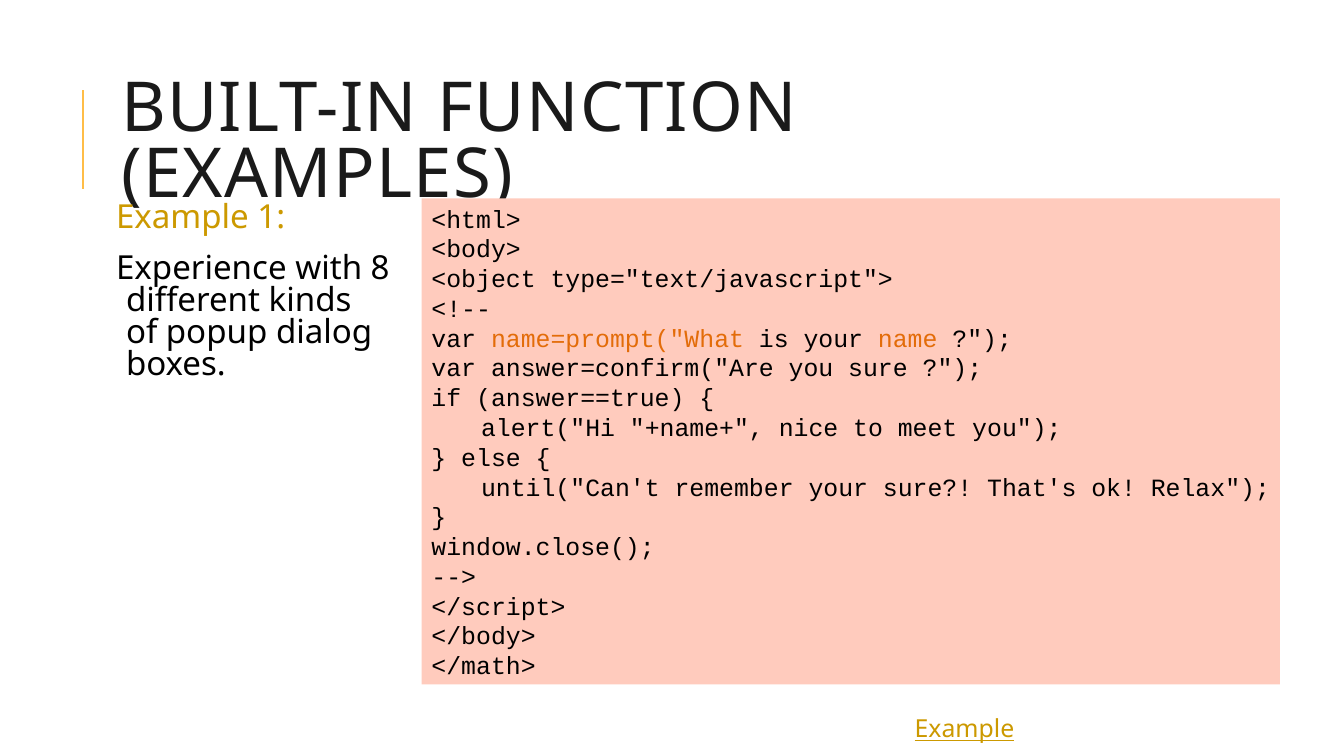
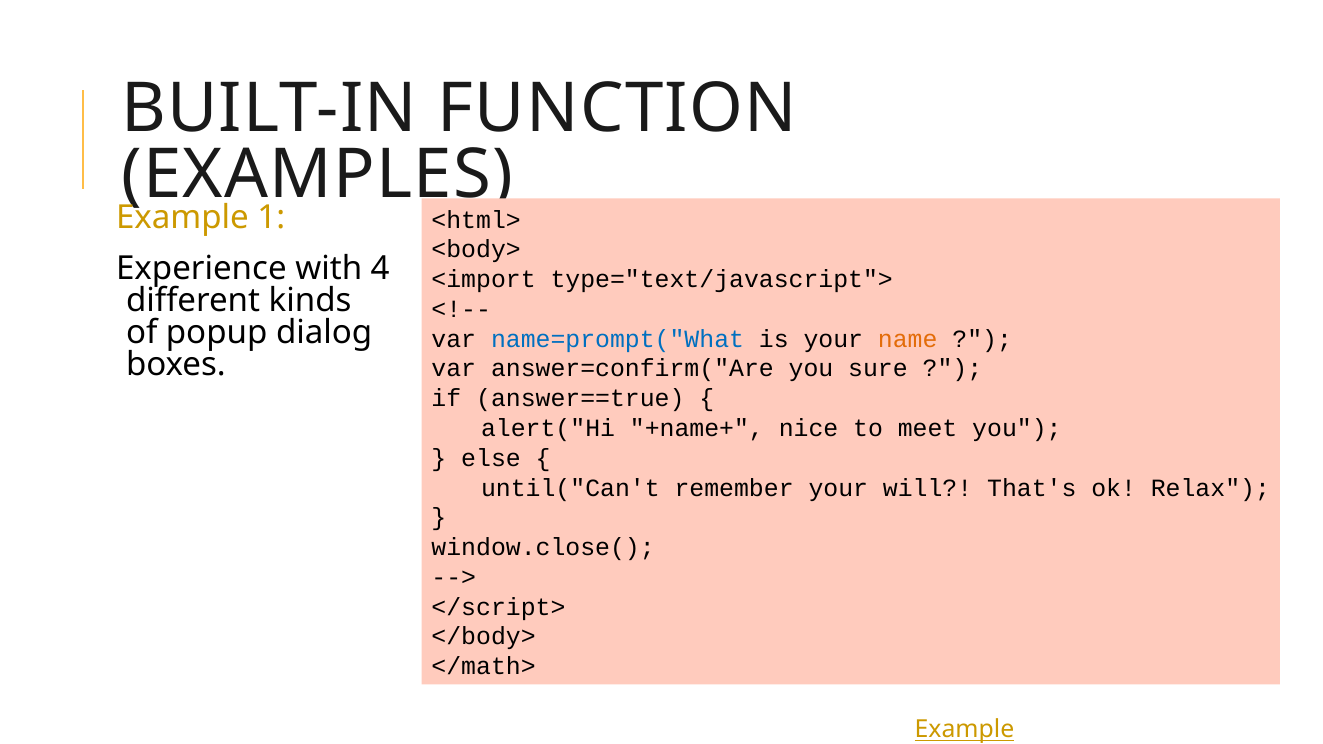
8: 8 -> 4
<object: <object -> <import
name=prompt("What colour: orange -> blue
your sure: sure -> will
